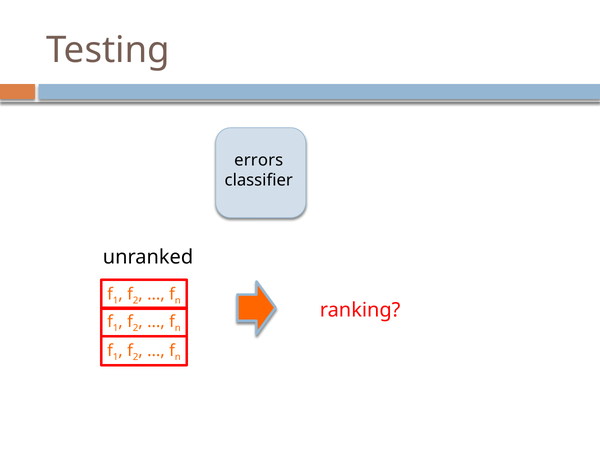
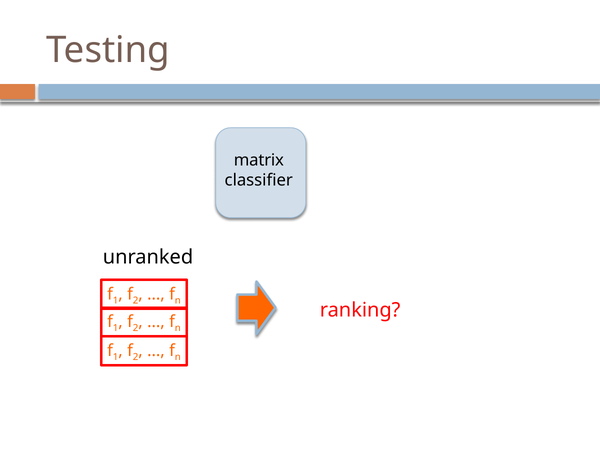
errors: errors -> matrix
